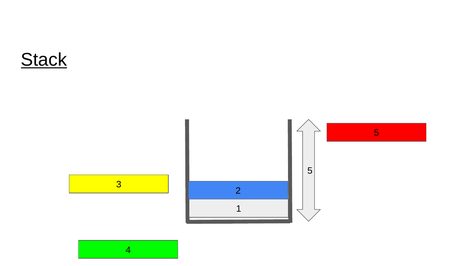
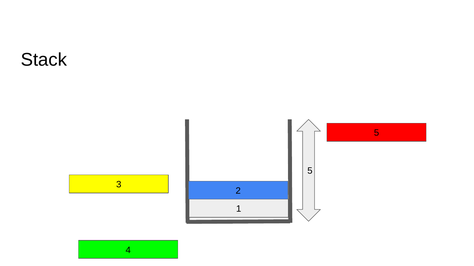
Stack underline: present -> none
